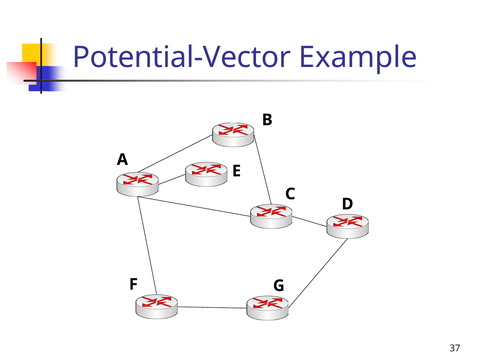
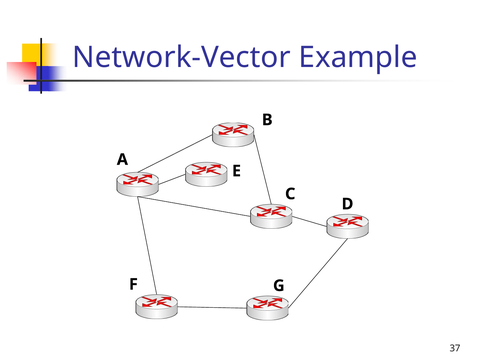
Potential-Vector: Potential-Vector -> Network-Vector
